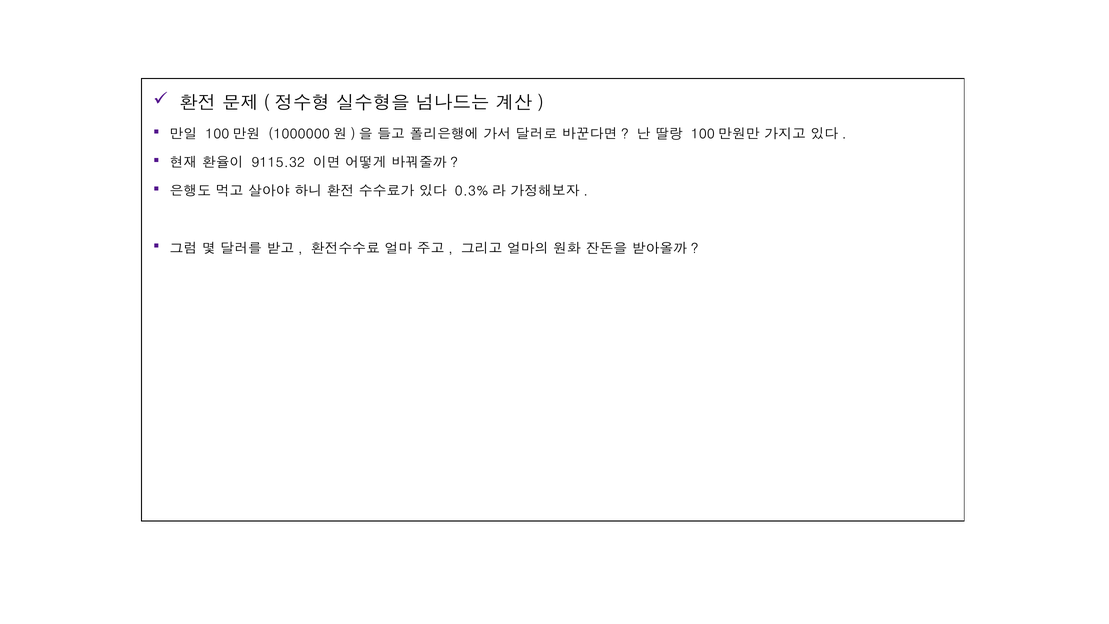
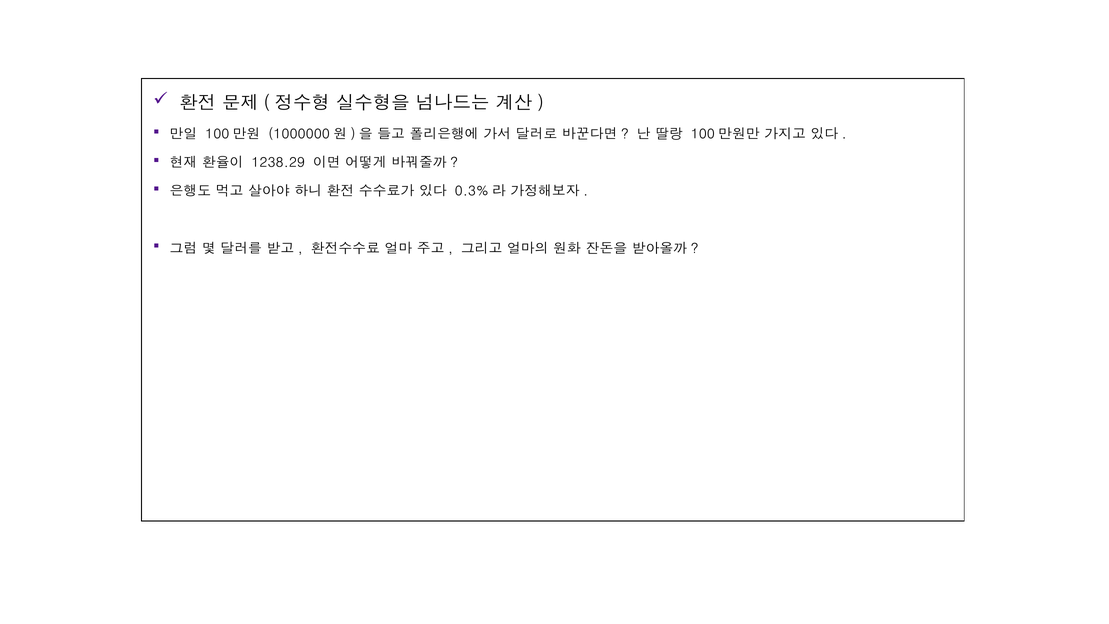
9115.32: 9115.32 -> 1238.29
